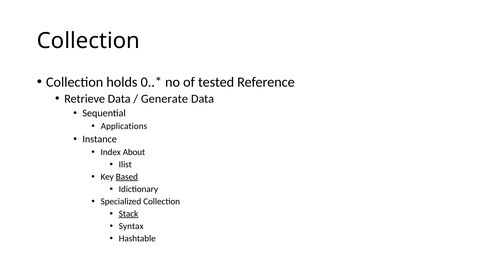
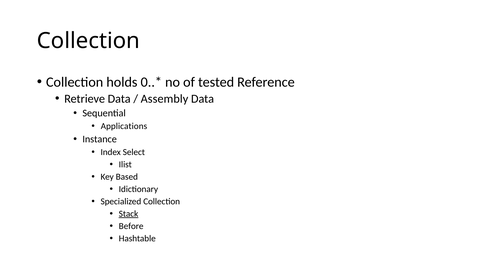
Generate: Generate -> Assembly
About: About -> Select
Based underline: present -> none
Syntax: Syntax -> Before
